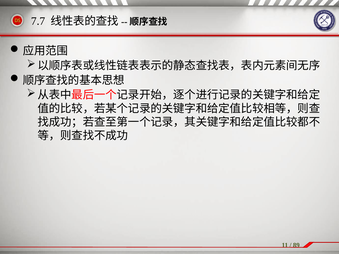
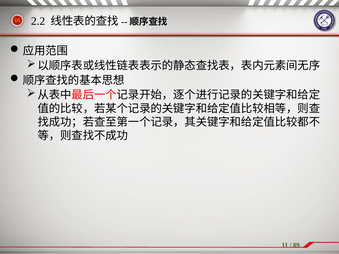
7.7: 7.7 -> 2.2
